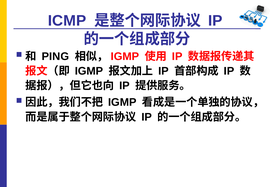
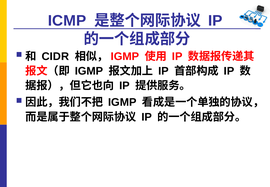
PING: PING -> CIDR
